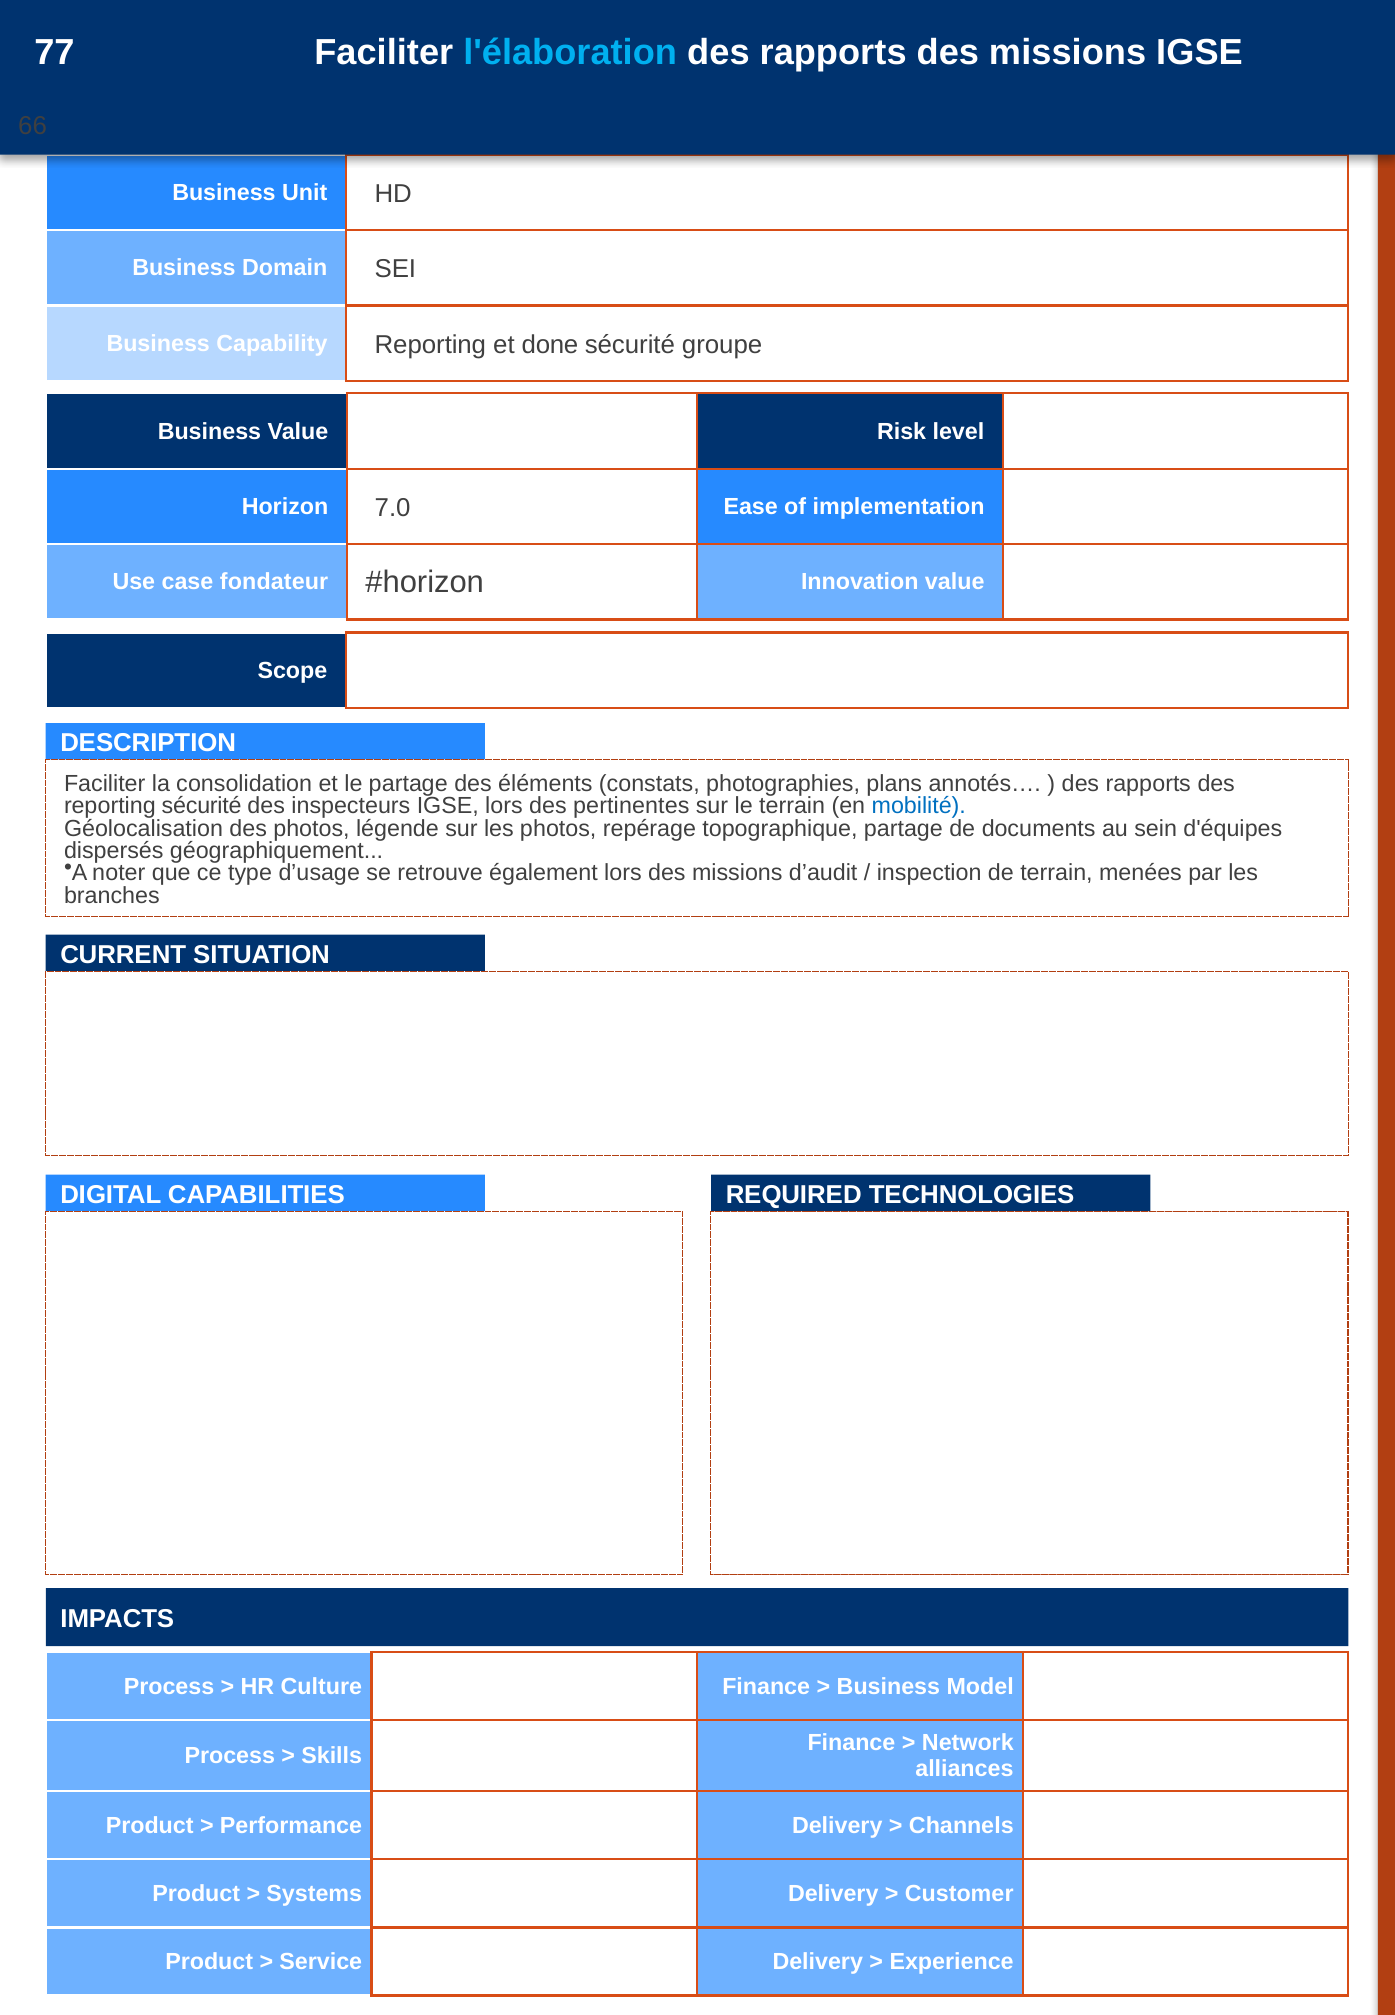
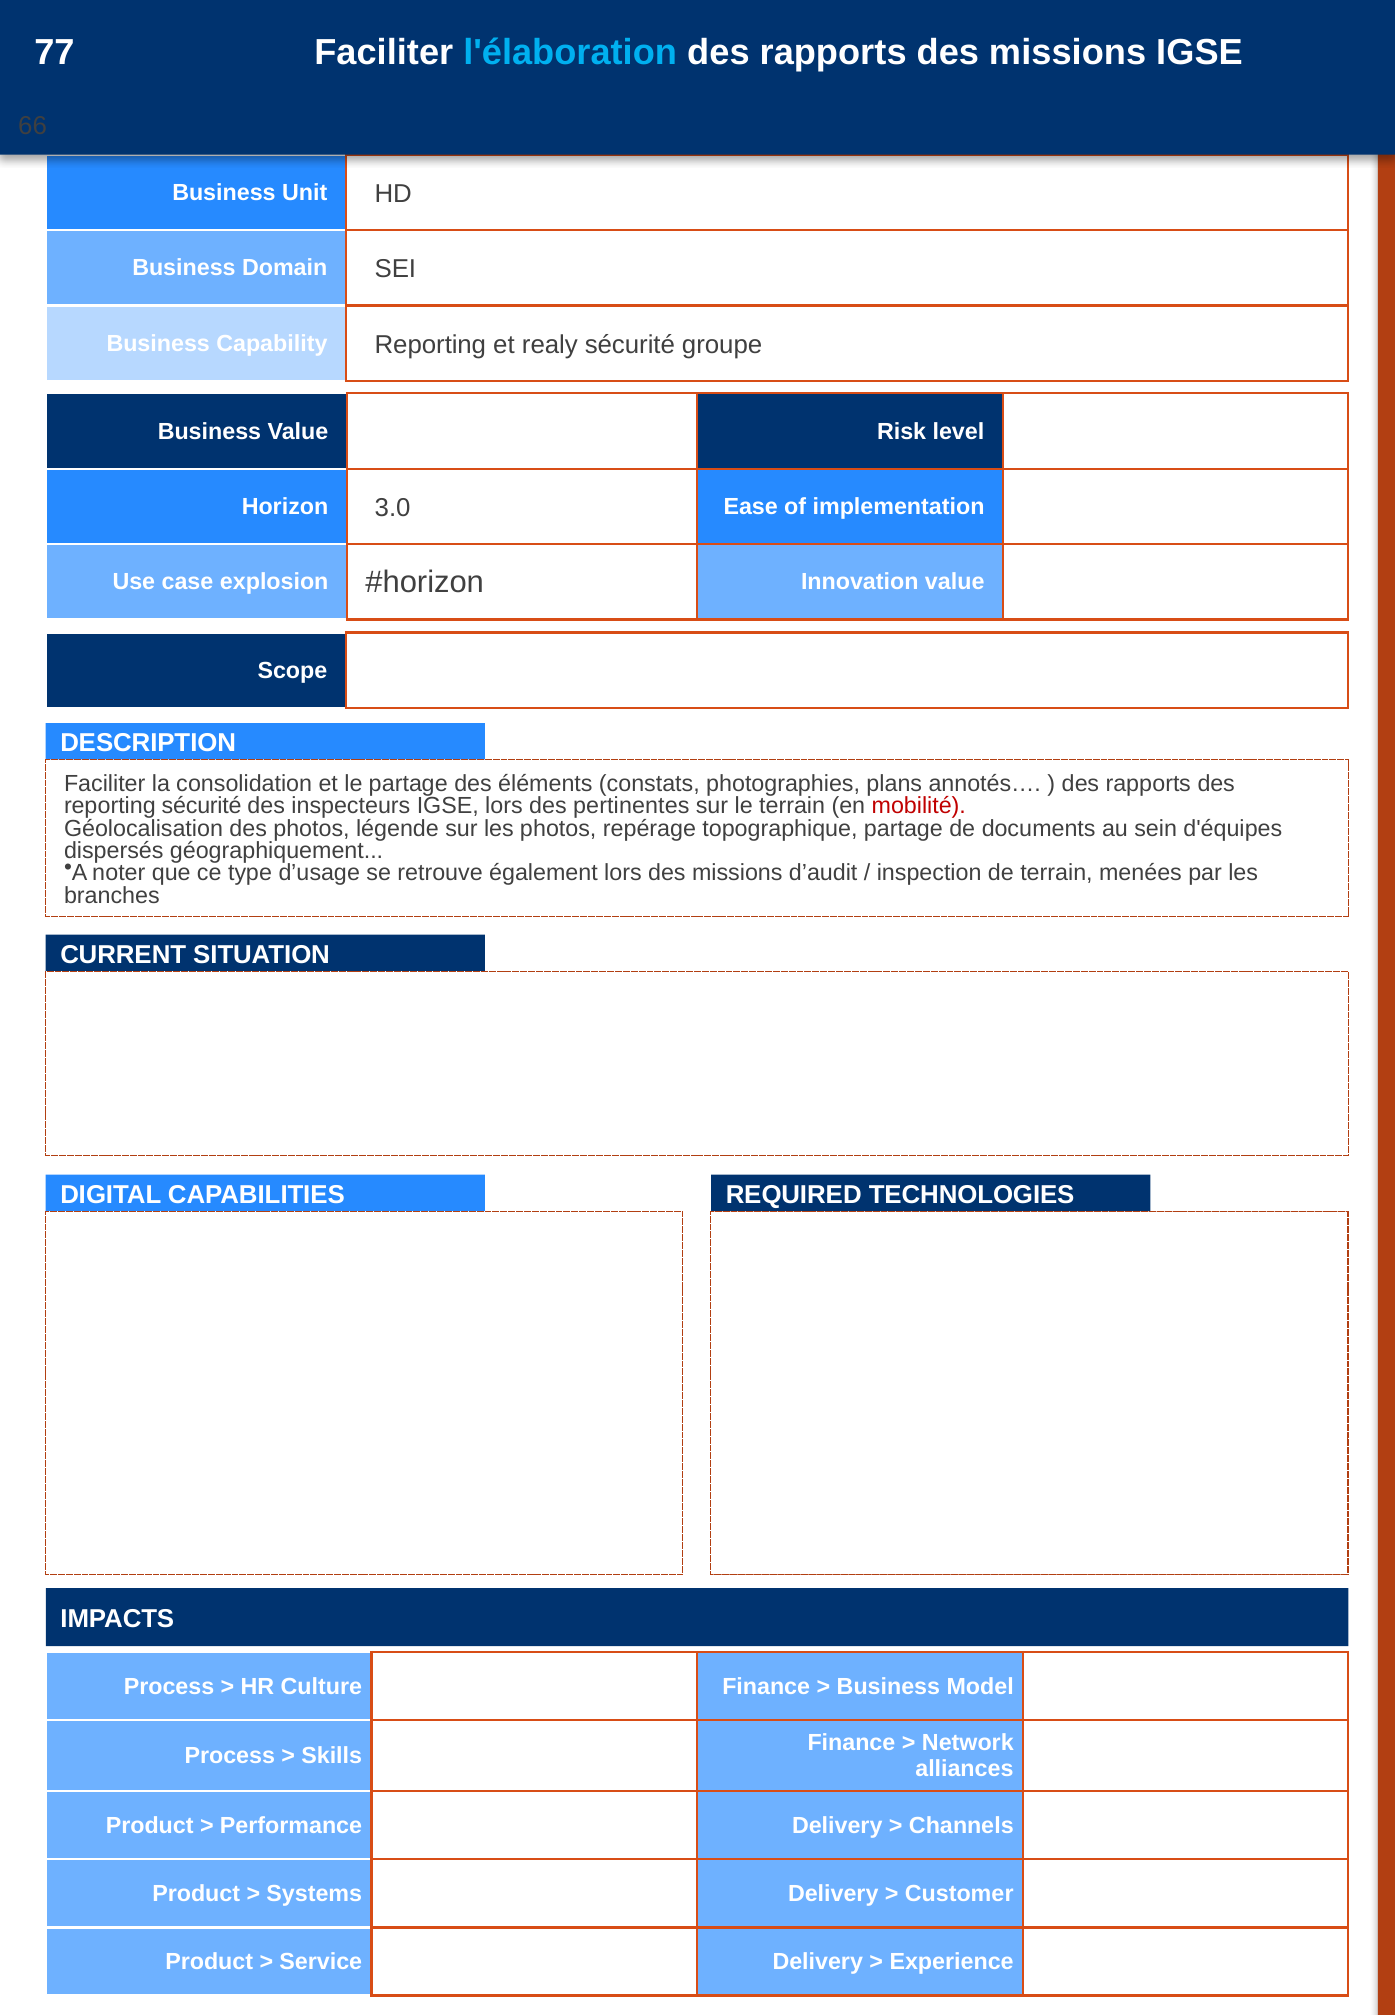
done: done -> realy
7.0: 7.0 -> 3.0
fondateur: fondateur -> explosion
mobilité colour: blue -> red
